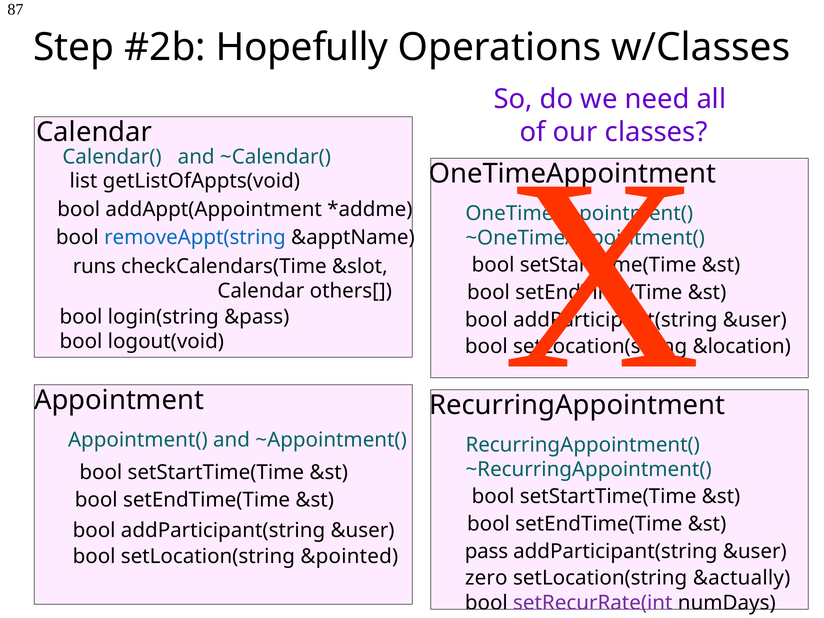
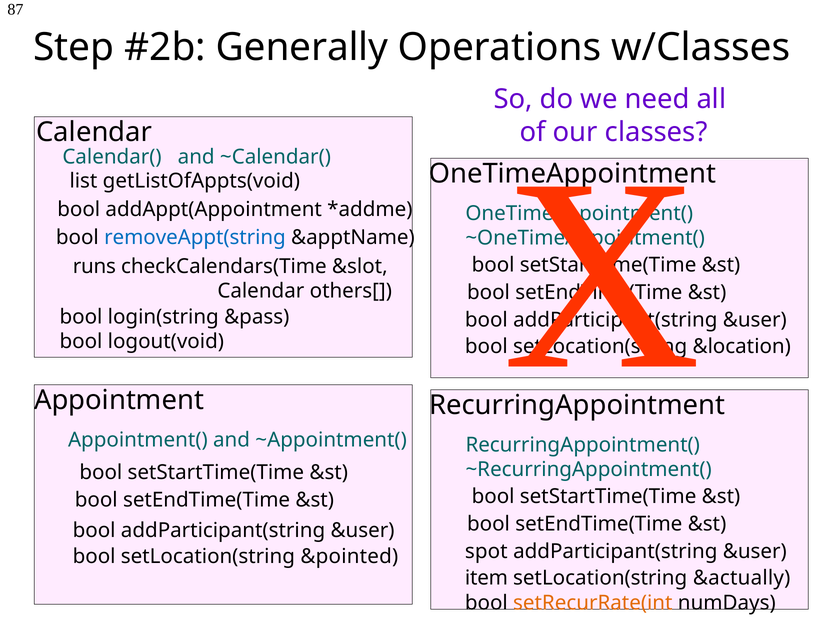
Hopefully: Hopefully -> Generally
pass: pass -> spot
zero: zero -> item
setRecurRate(int colour: purple -> orange
